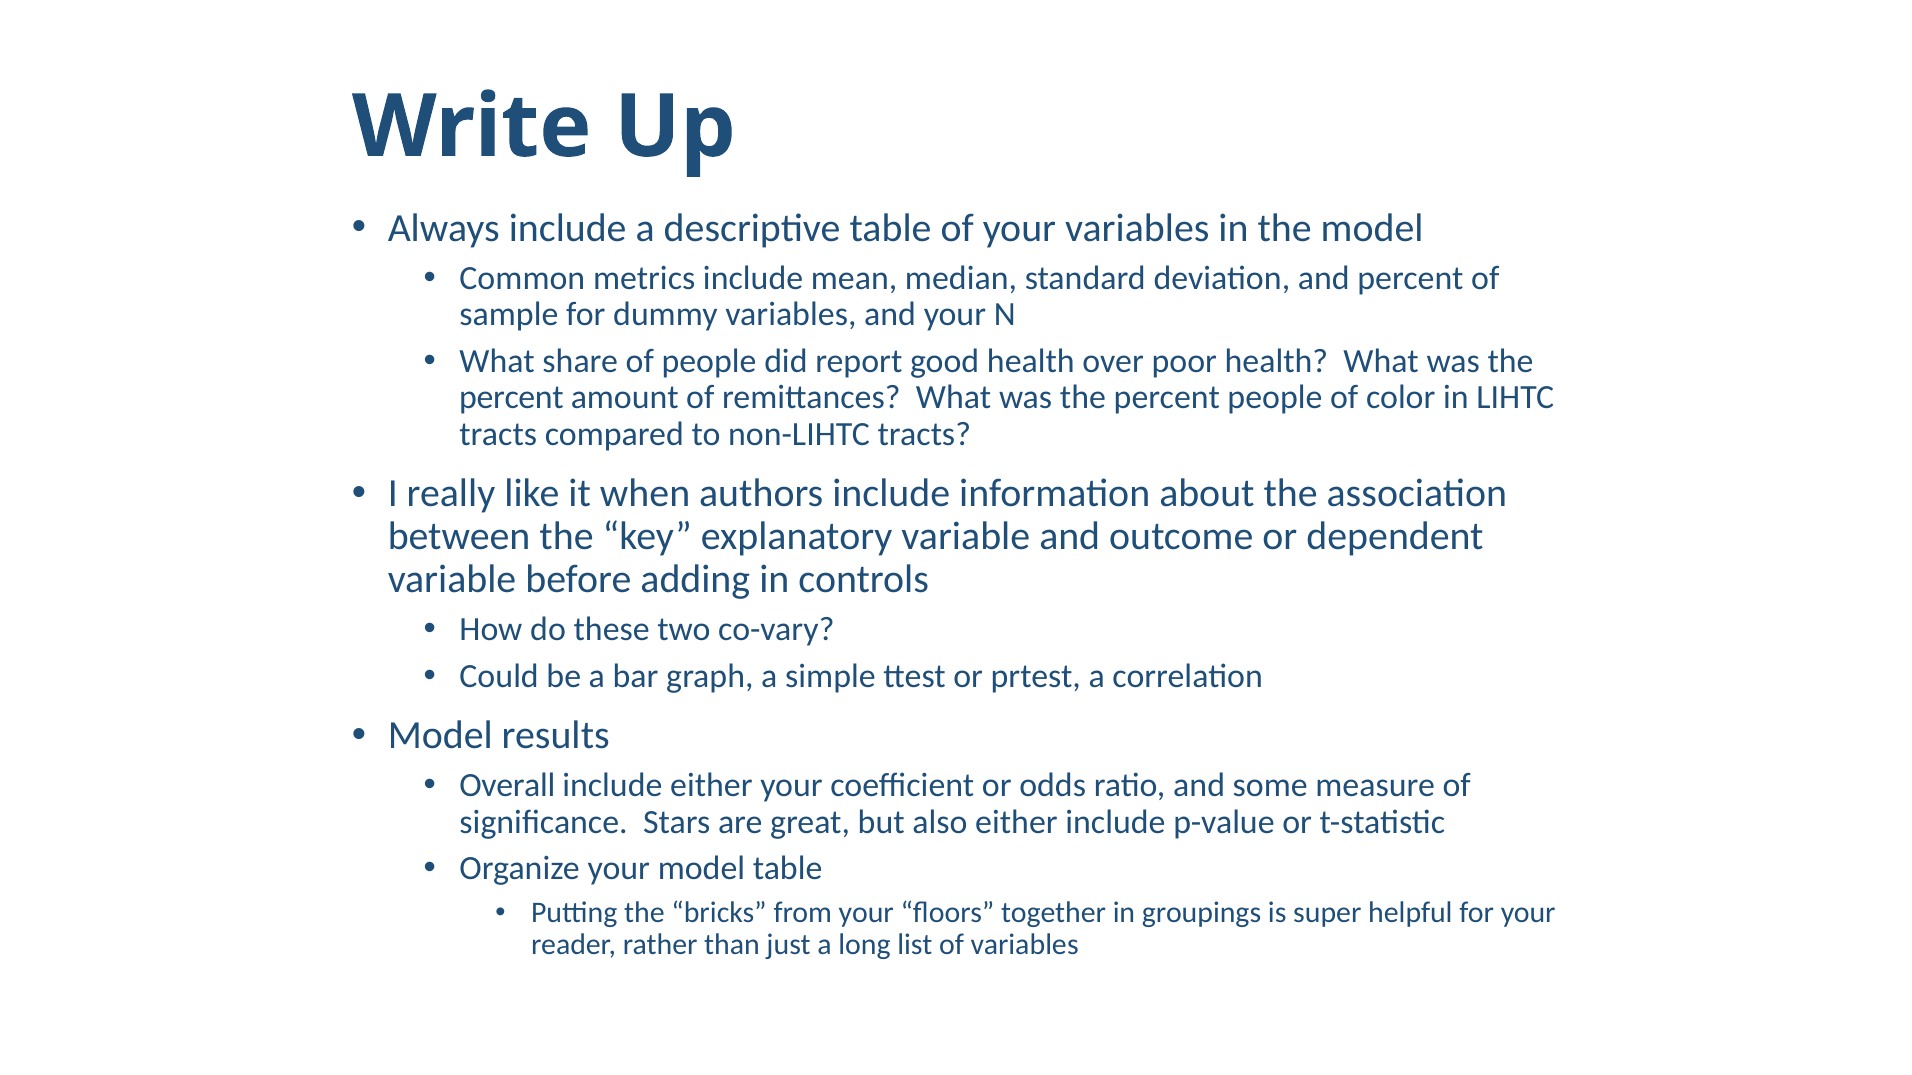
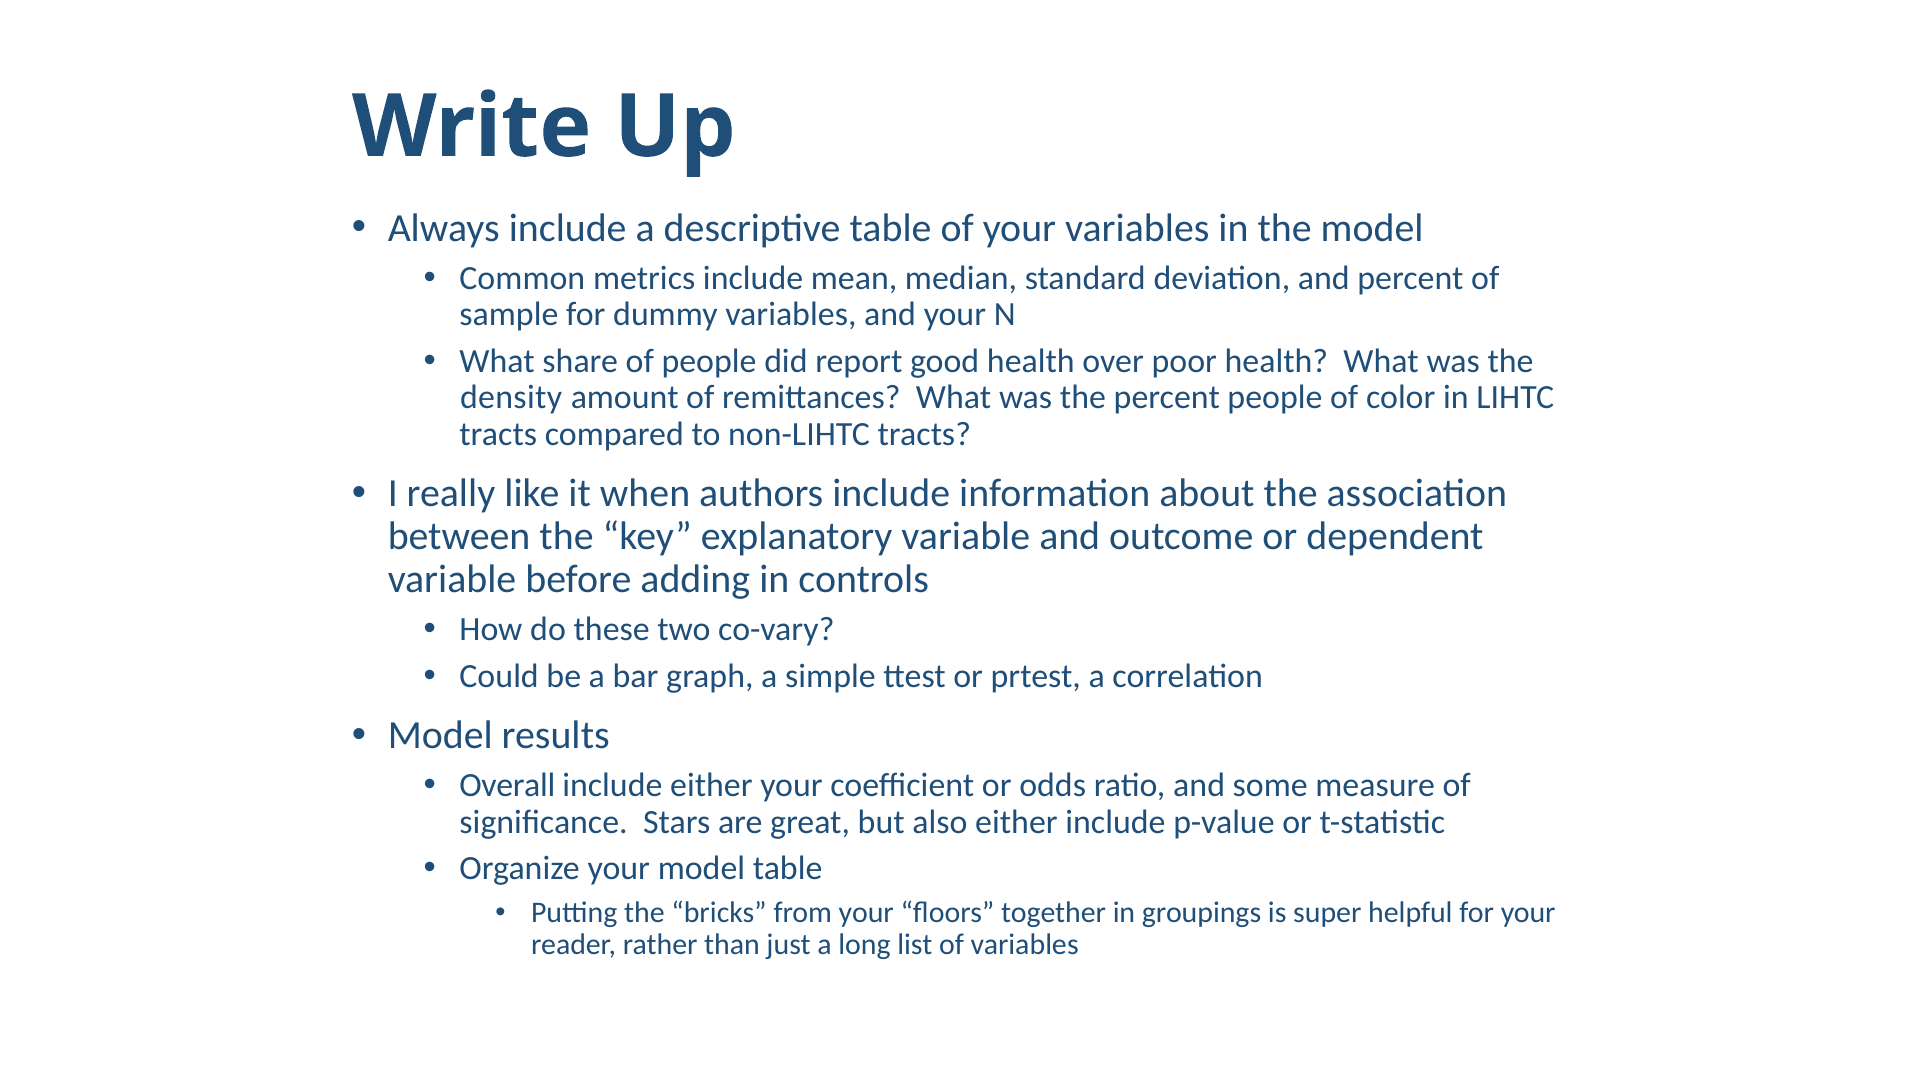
percent at (511, 398): percent -> density
